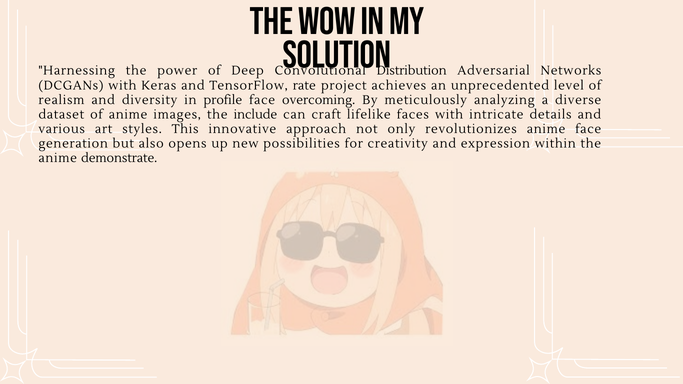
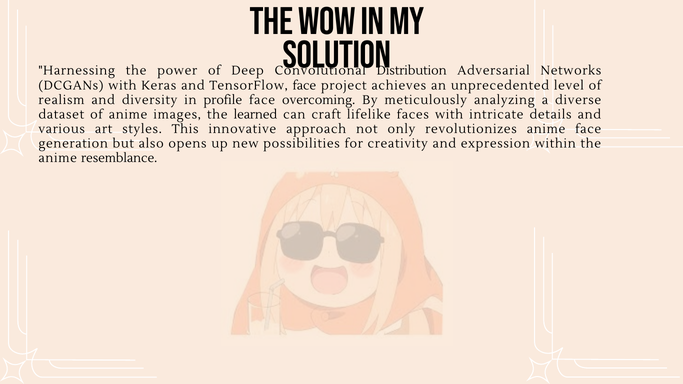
TensorFlow rate: rate -> face
include: include -> learned
demonstrate: demonstrate -> resemblance
